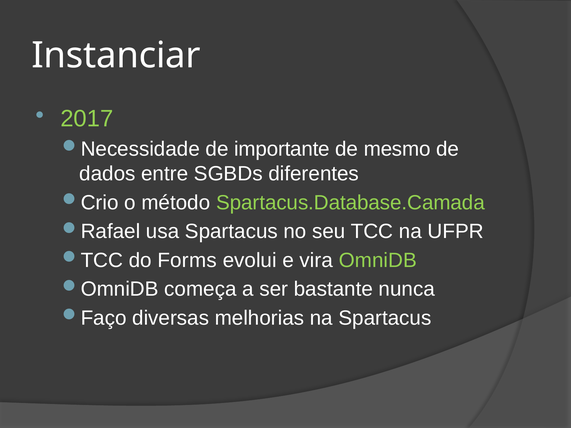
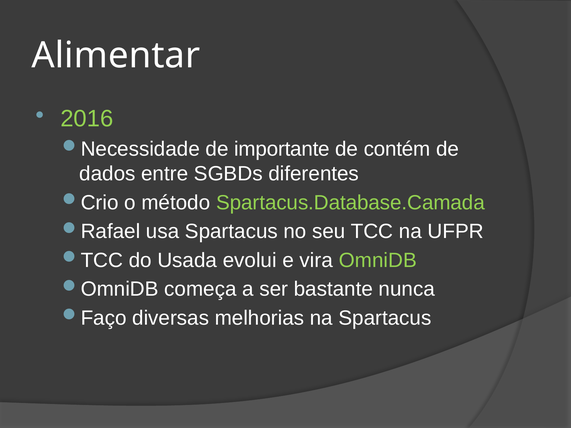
Instanciar: Instanciar -> Alimentar
2017: 2017 -> 2016
mesmo: mesmo -> contém
Forms: Forms -> Usada
